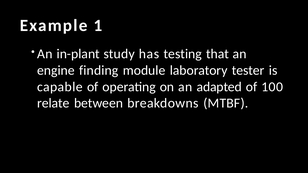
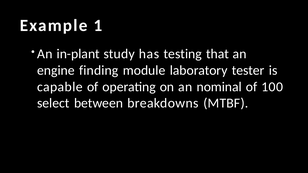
adapted: adapted -> nominal
relate: relate -> select
